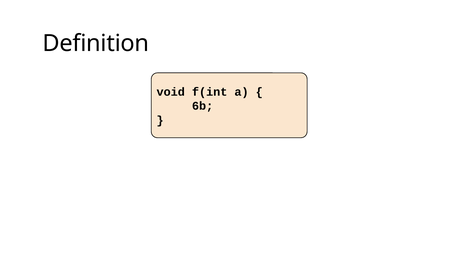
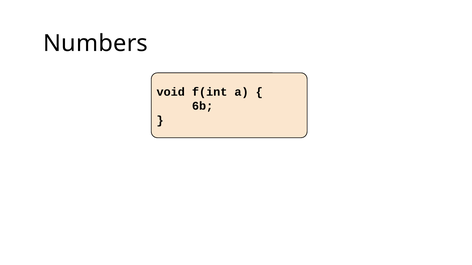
Definition: Definition -> Numbers
